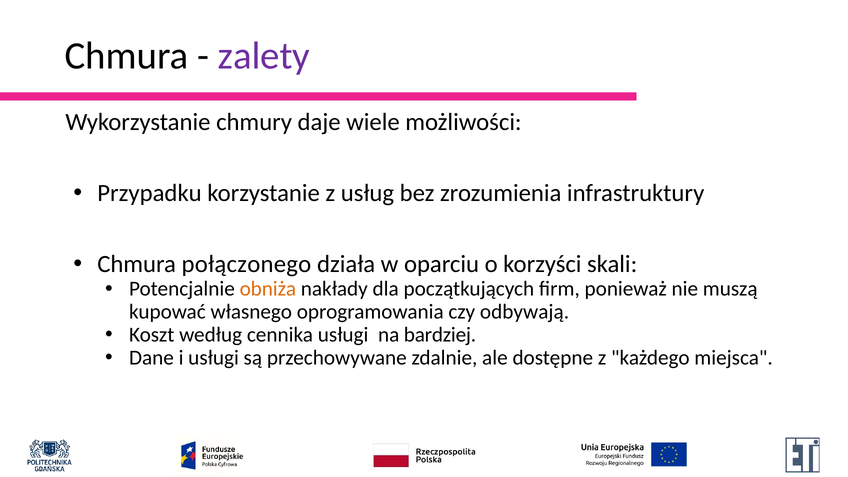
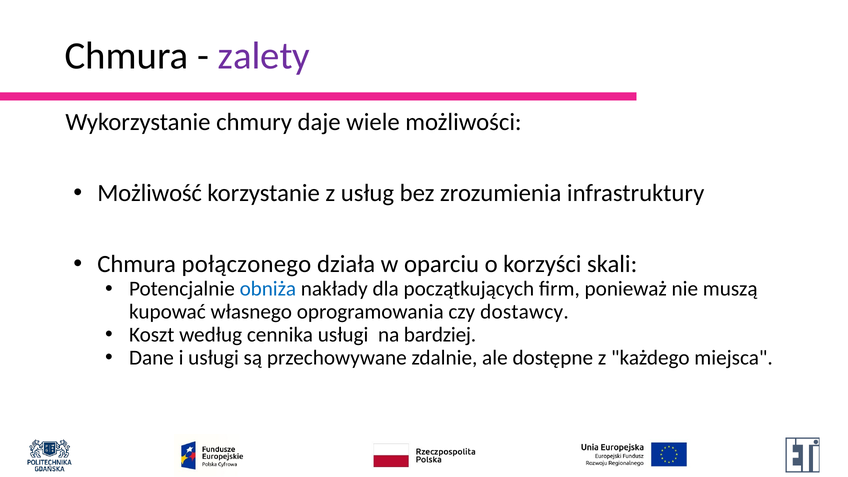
Przypadku: Przypadku -> Możliwość
obniża colour: orange -> blue
odbywają: odbywają -> dostawcy
